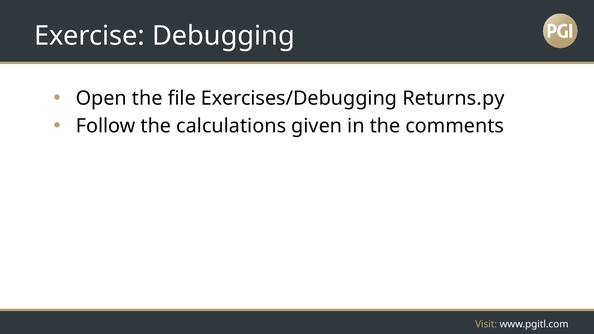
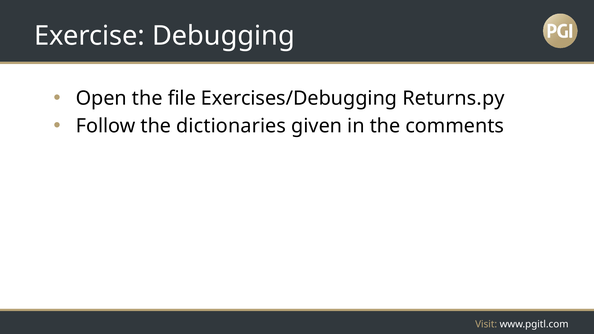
calculations: calculations -> dictionaries
